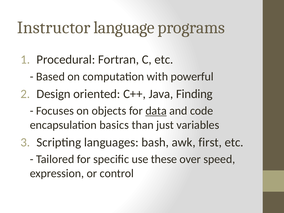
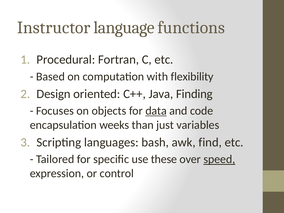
programs: programs -> functions
powerful: powerful -> flexibility
basics: basics -> weeks
first: first -> find
speed underline: none -> present
